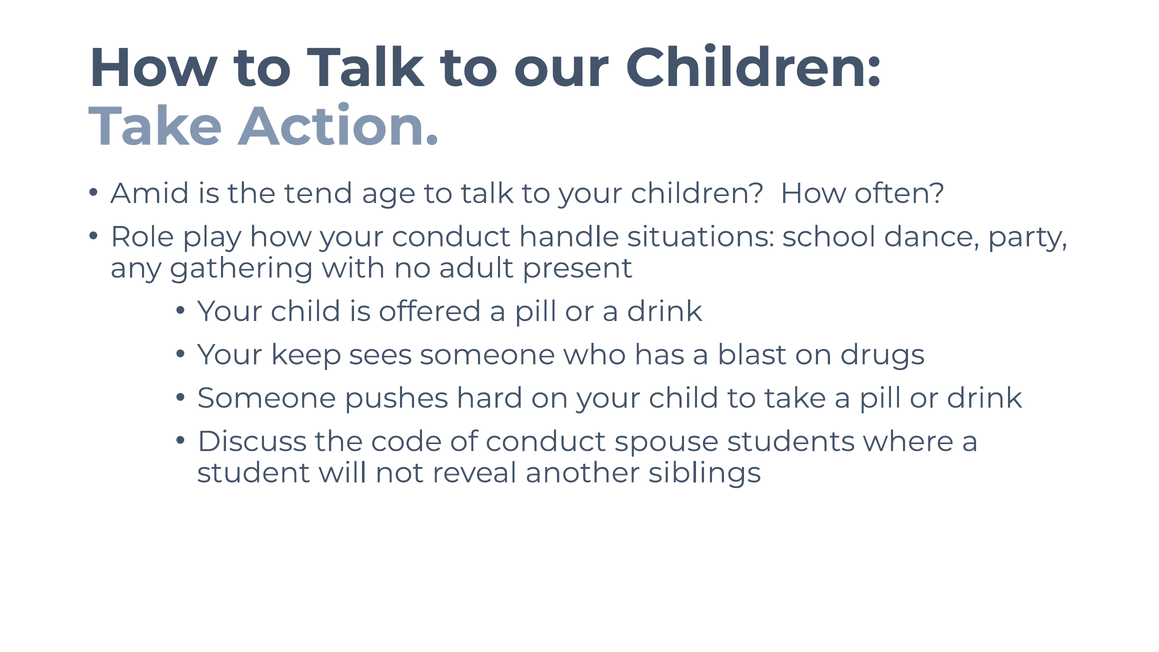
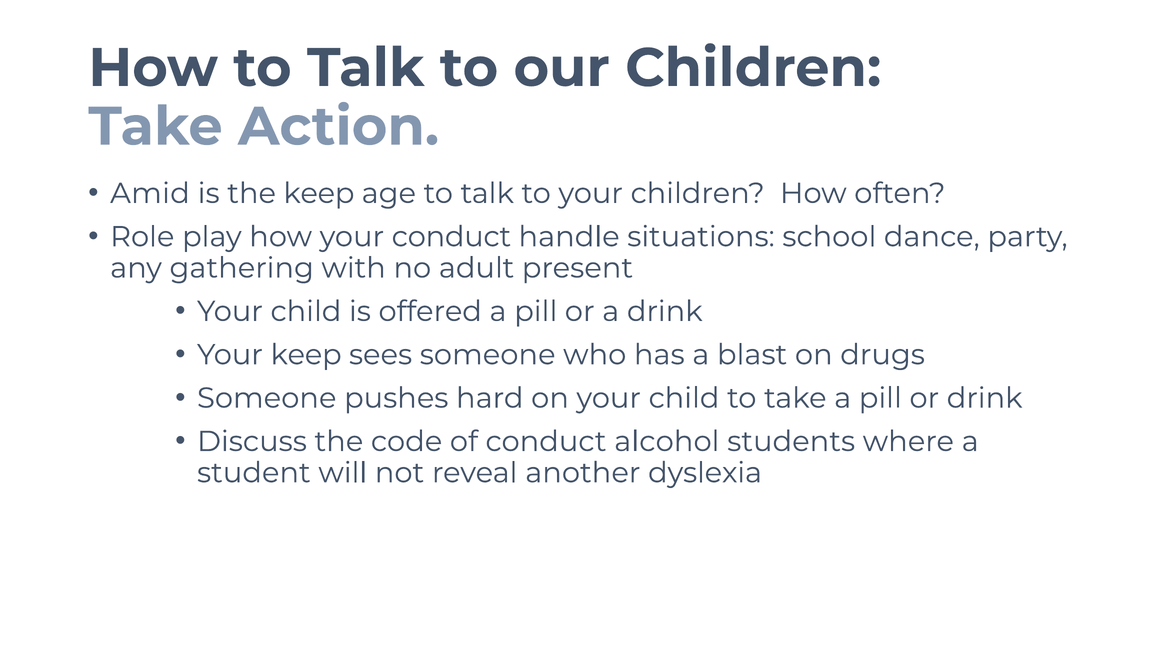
the tend: tend -> keep
spouse: spouse -> alcohol
siblings: siblings -> dyslexia
